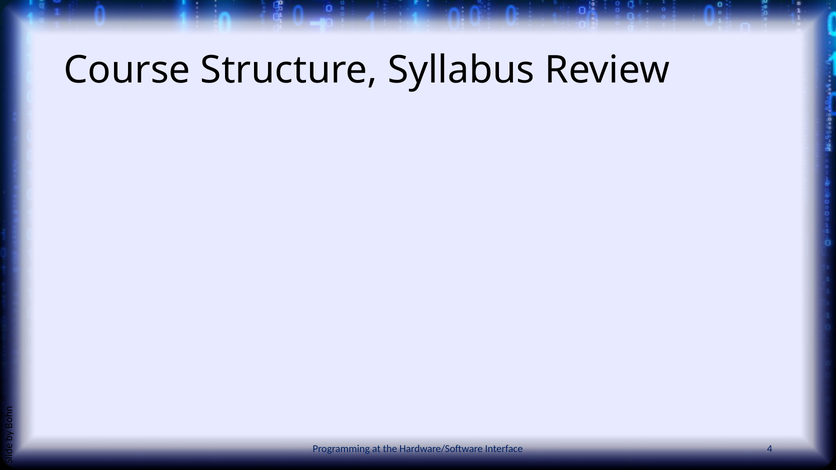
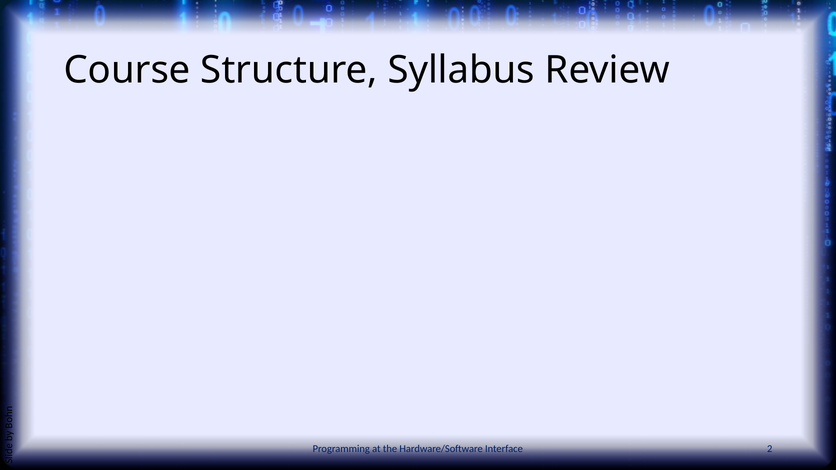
4: 4 -> 2
